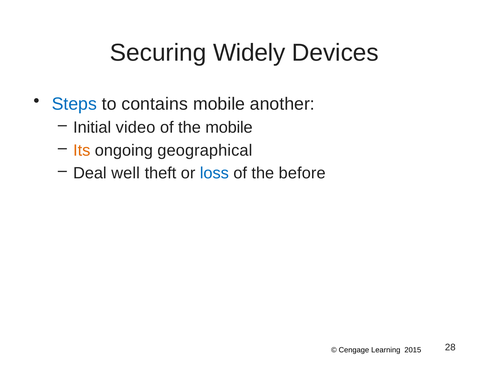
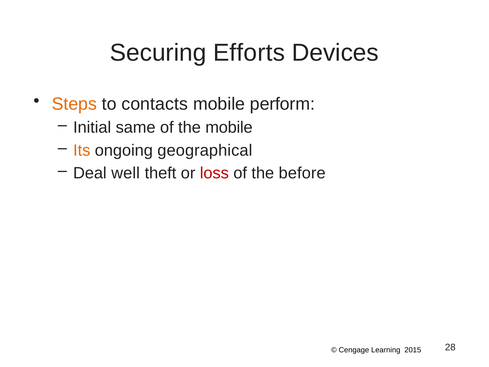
Widely: Widely -> Efforts
Steps colour: blue -> orange
contains: contains -> contacts
another: another -> perform
video: video -> same
loss colour: blue -> red
